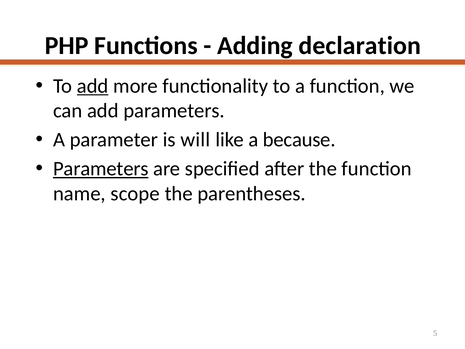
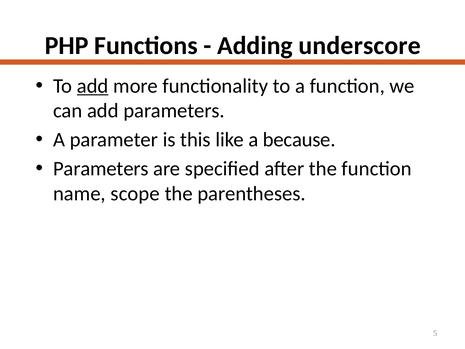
declaration: declaration -> underscore
will: will -> this
Parameters at (101, 169) underline: present -> none
